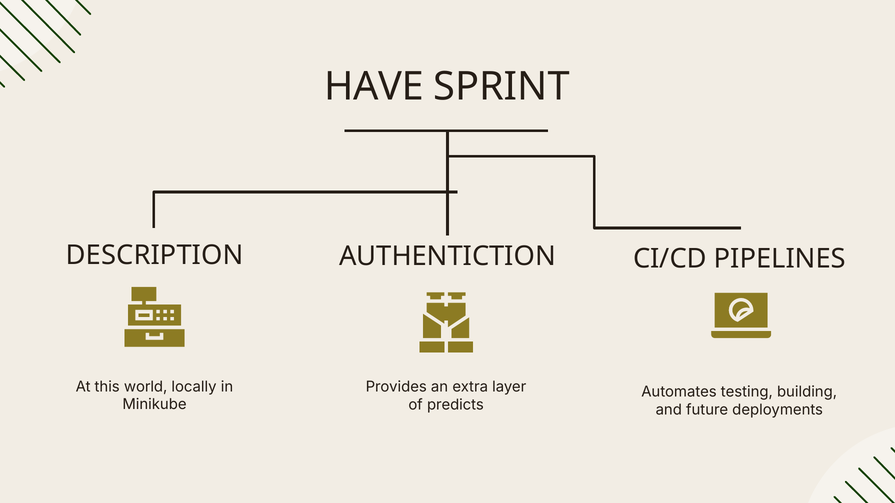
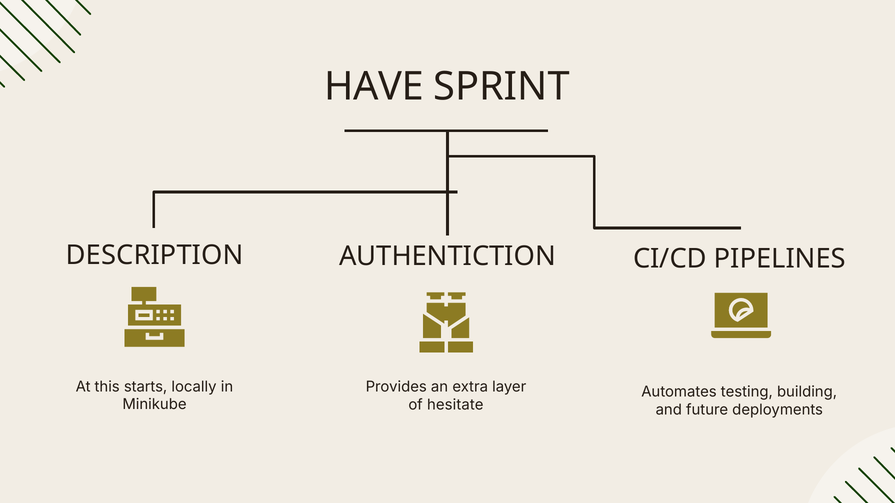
world: world -> starts
predicts: predicts -> hesitate
